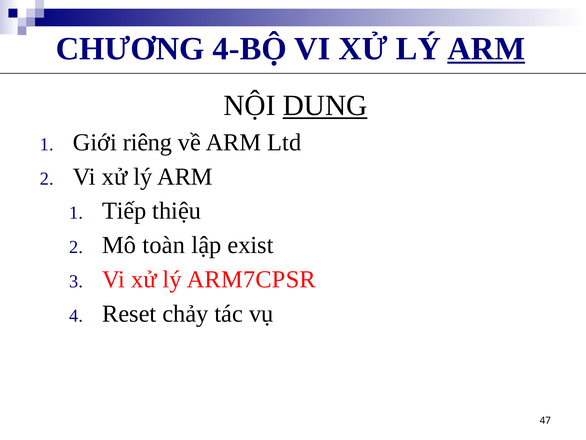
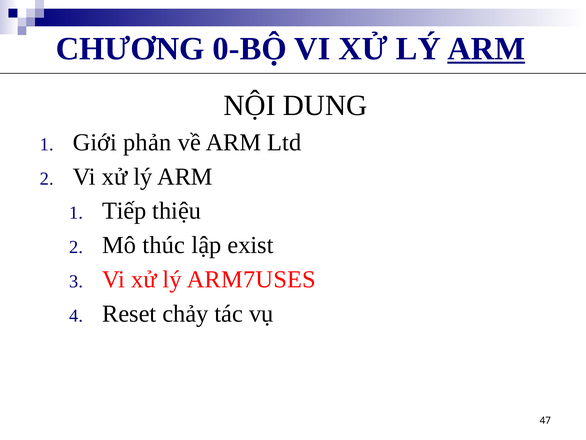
4-BỘ: 4-BỘ -> 0-BỘ
DUNG underline: present -> none
riêng: riêng -> phản
toàn: toàn -> thúc
ARM7CPSR: ARM7CPSR -> ARM7USES
